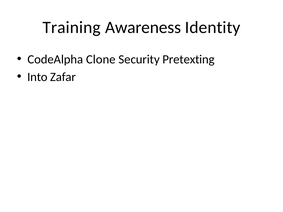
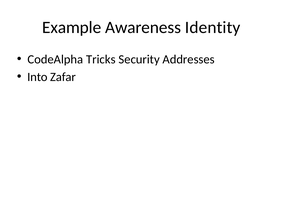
Training: Training -> Example
Clone: Clone -> Tricks
Pretexting: Pretexting -> Addresses
